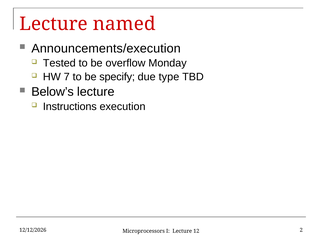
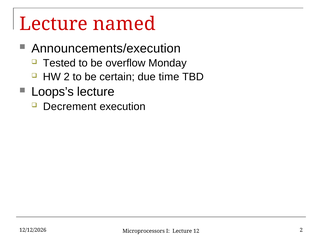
HW 7: 7 -> 2
specify: specify -> certain
type: type -> time
Below’s: Below’s -> Loops’s
Instructions: Instructions -> Decrement
